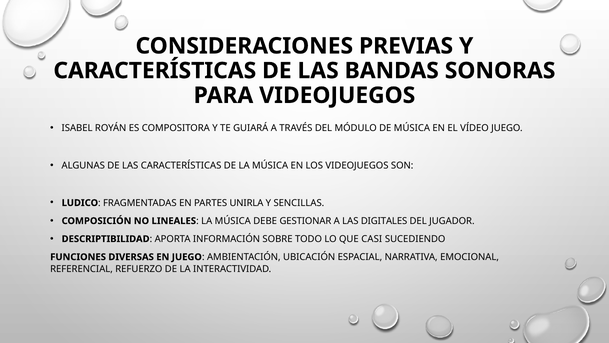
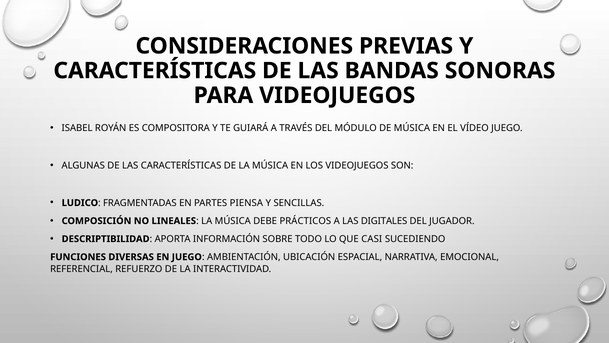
UNIRLA: UNIRLA -> PIENSA
GESTIONAR: GESTIONAR -> PRÁCTICOS
